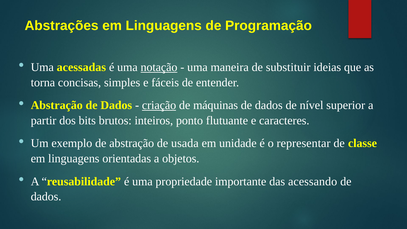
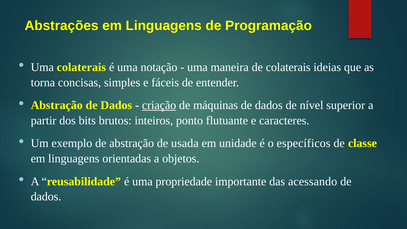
Uma acessadas: acessadas -> colaterais
notação underline: present -> none
de substituir: substituir -> colaterais
representar: representar -> específicos
